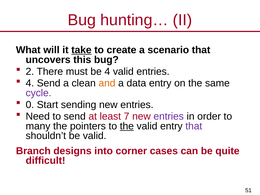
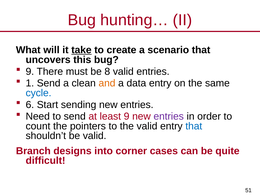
2 at (30, 71): 2 -> 9
be 4: 4 -> 8
4 at (30, 83): 4 -> 1
cycle colour: purple -> blue
0: 0 -> 6
least 7: 7 -> 9
many: many -> count
the at (127, 126) underline: present -> none
that at (194, 126) colour: purple -> blue
